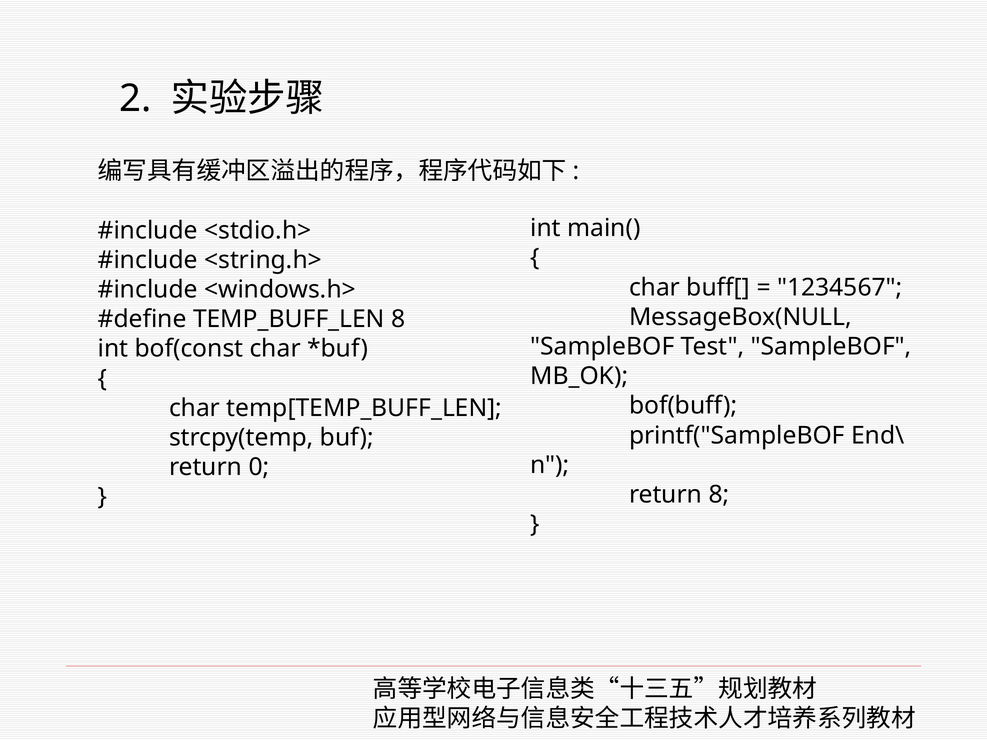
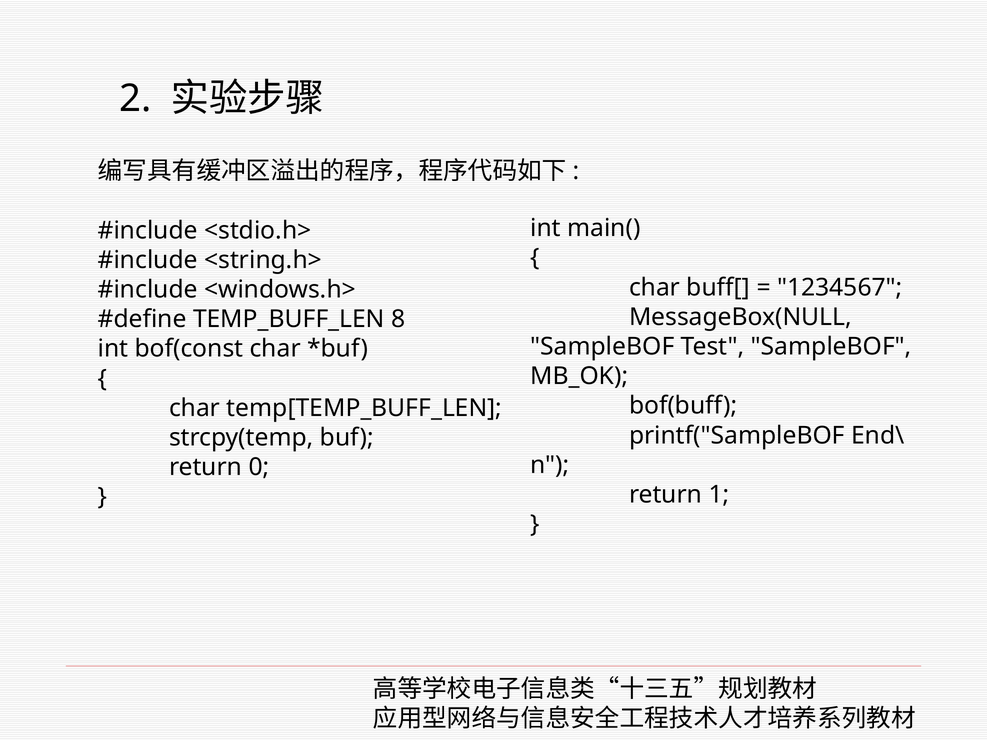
return 8: 8 -> 1
